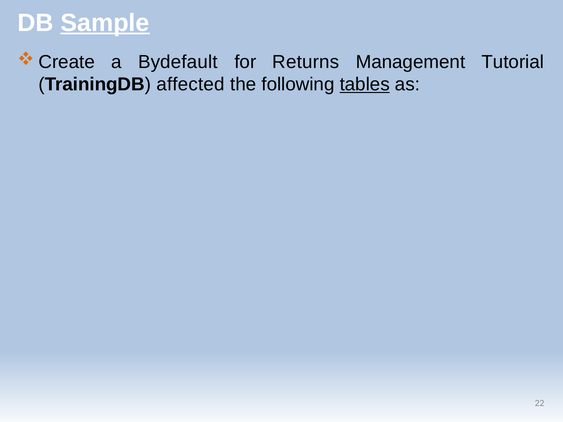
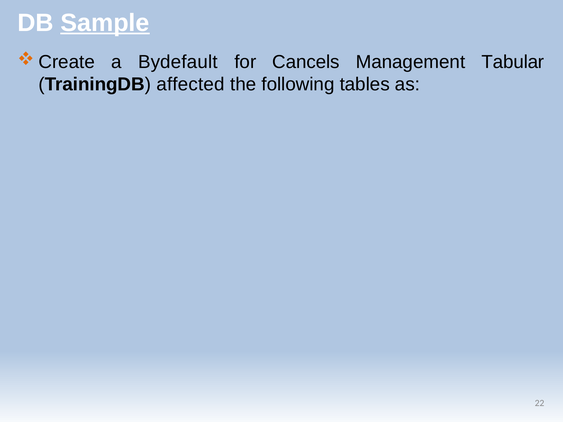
Returns: Returns -> Cancels
Tutorial: Tutorial -> Tabular
tables underline: present -> none
